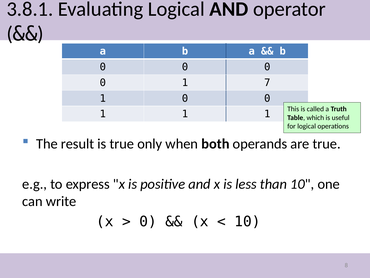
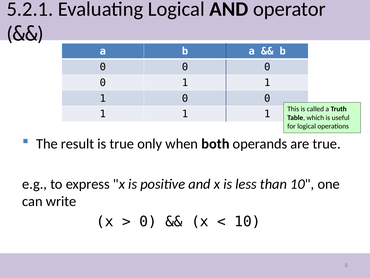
3.8.1: 3.8.1 -> 5.2.1
7 at (267, 83): 7 -> 1
